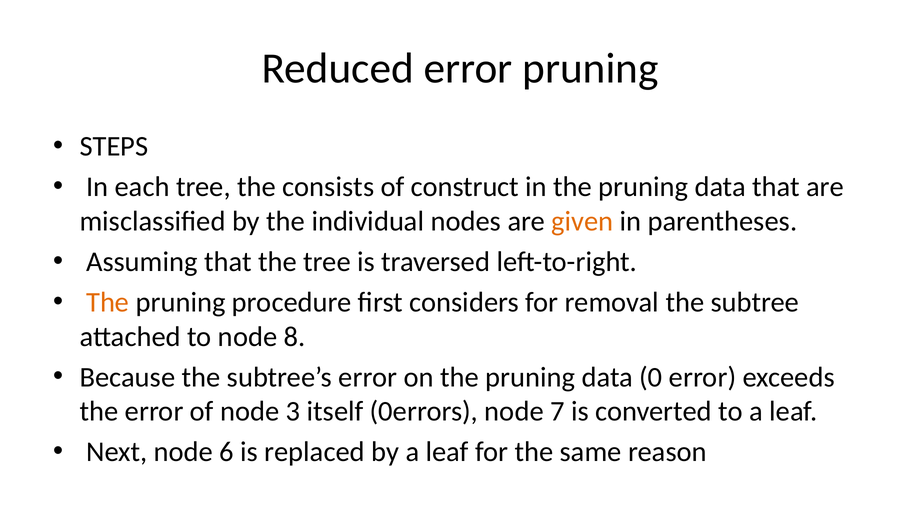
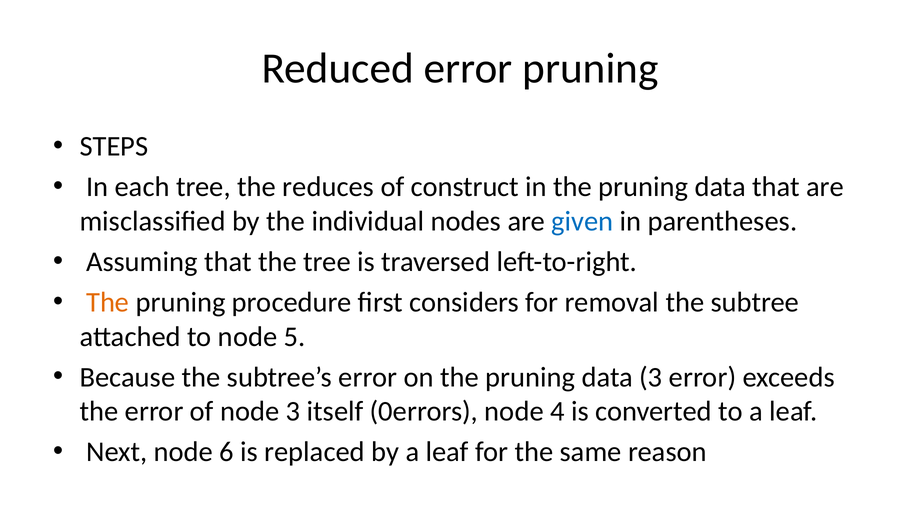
consists: consists -> reduces
given colour: orange -> blue
8: 8 -> 5
data 0: 0 -> 3
7: 7 -> 4
